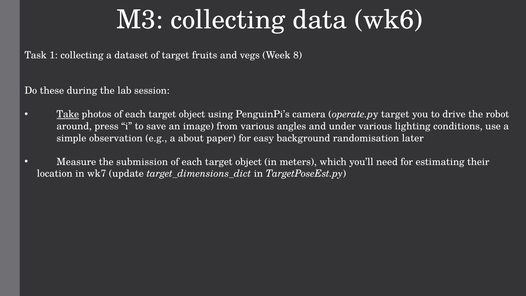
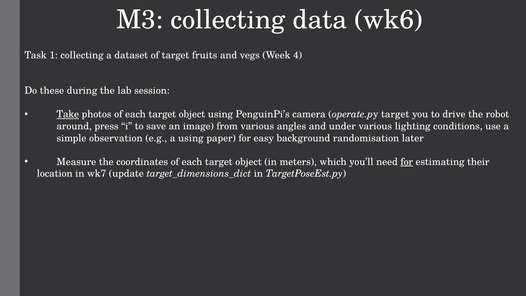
8: 8 -> 4
a about: about -> using
submission: submission -> coordinates
for at (407, 162) underline: none -> present
